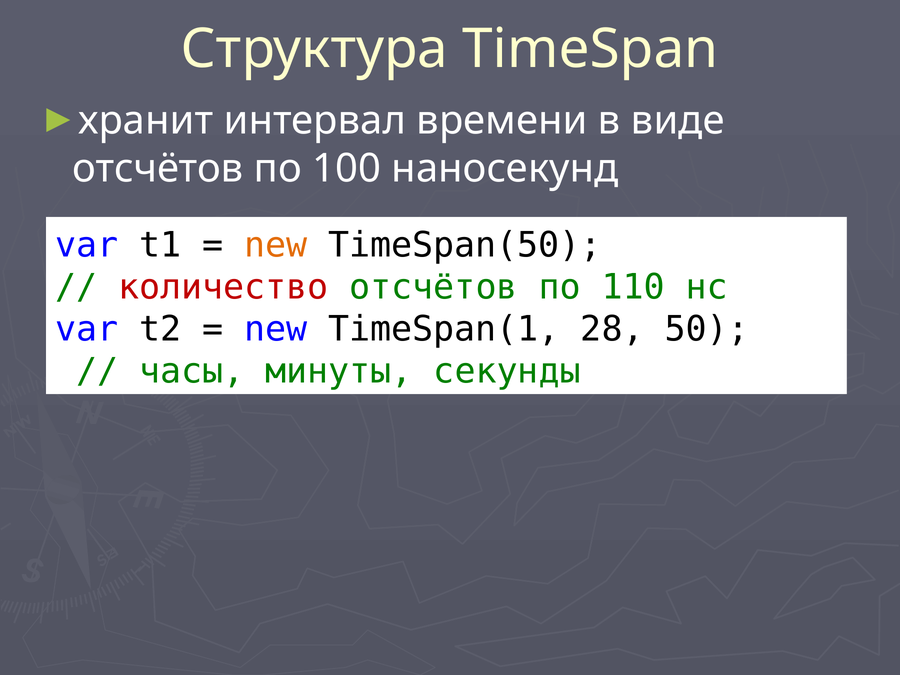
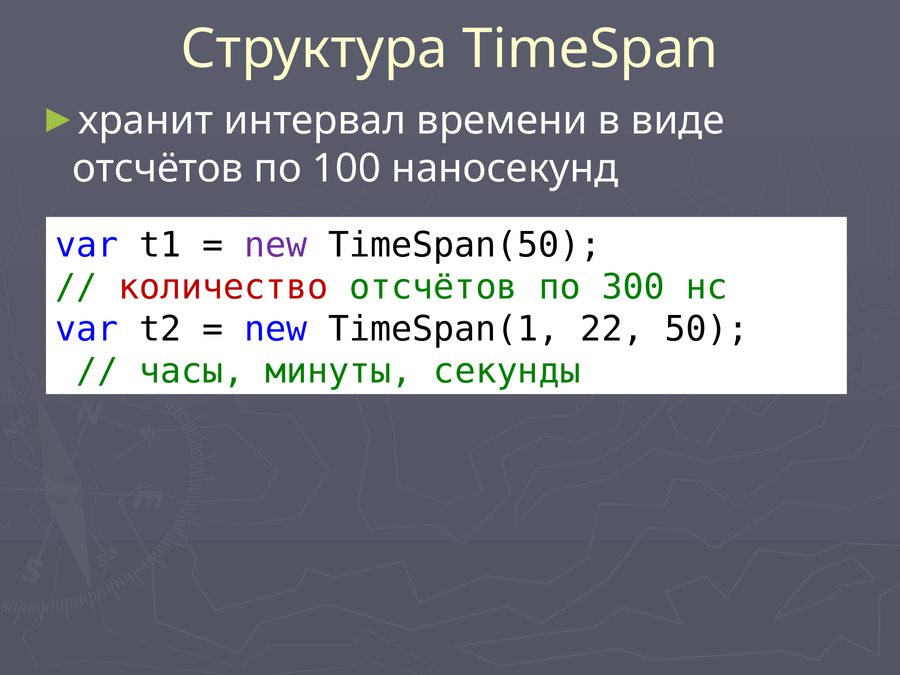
new at (276, 245) colour: orange -> purple
110: 110 -> 300
28: 28 -> 22
